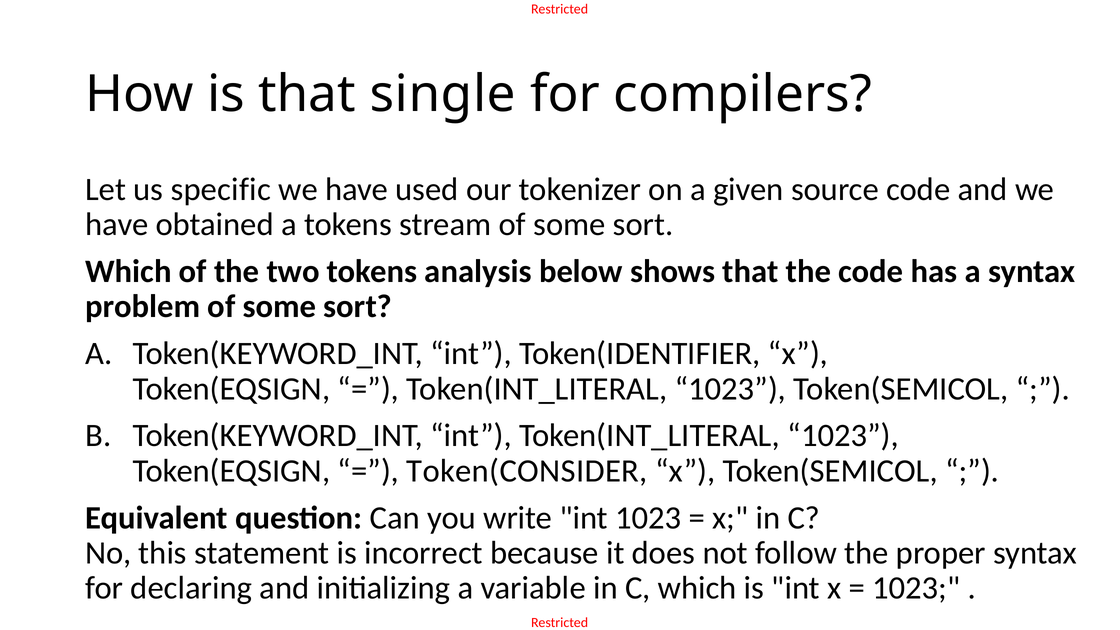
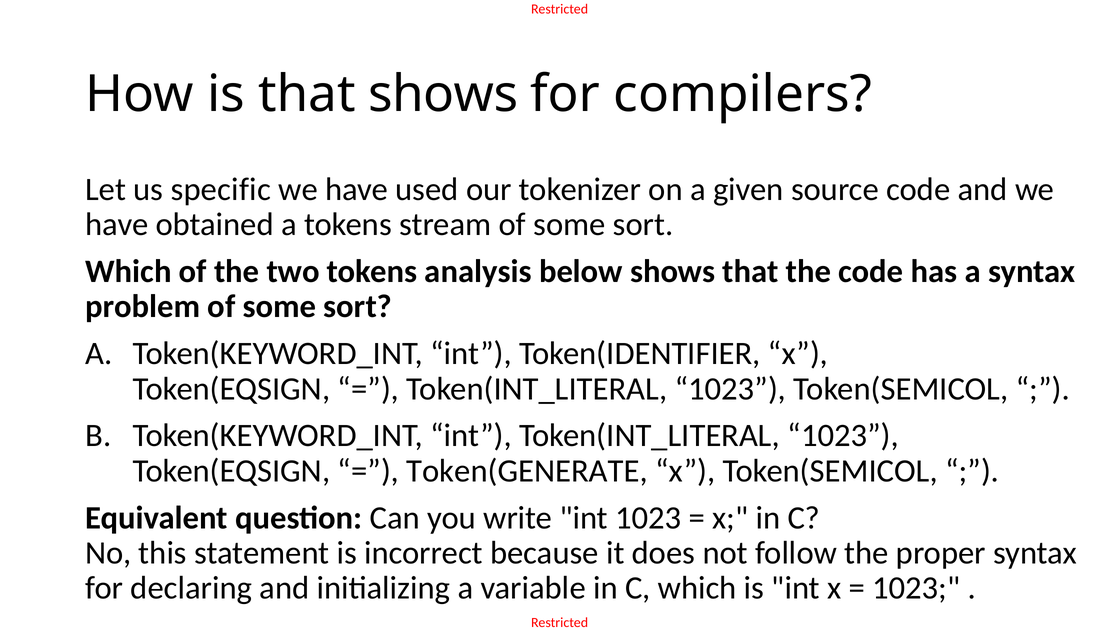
that single: single -> shows
Token(CONSIDER: Token(CONSIDER -> Token(GENERATE
